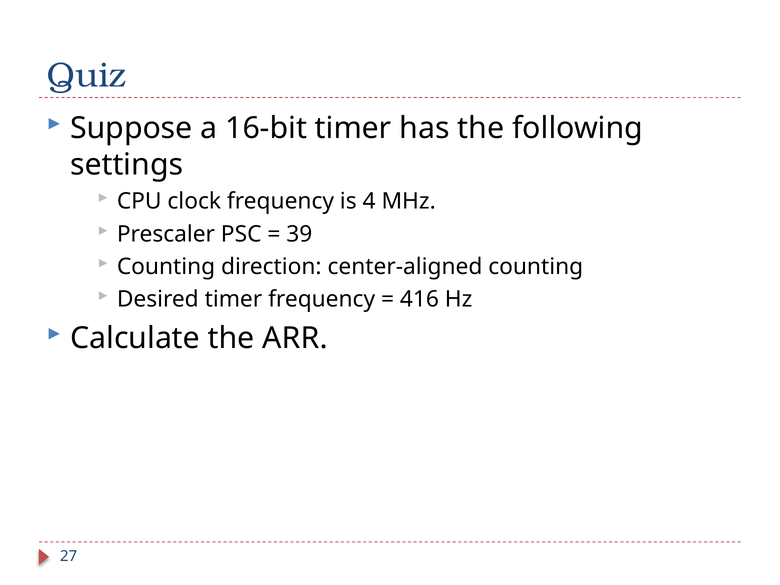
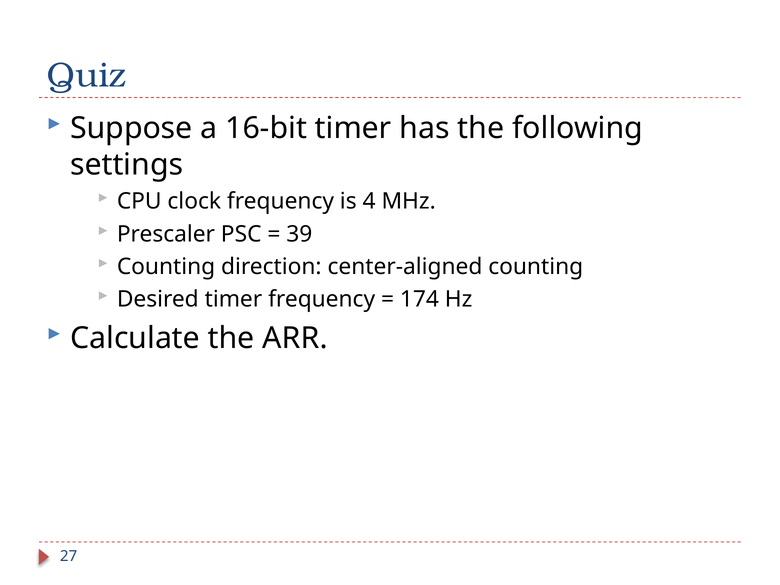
416: 416 -> 174
